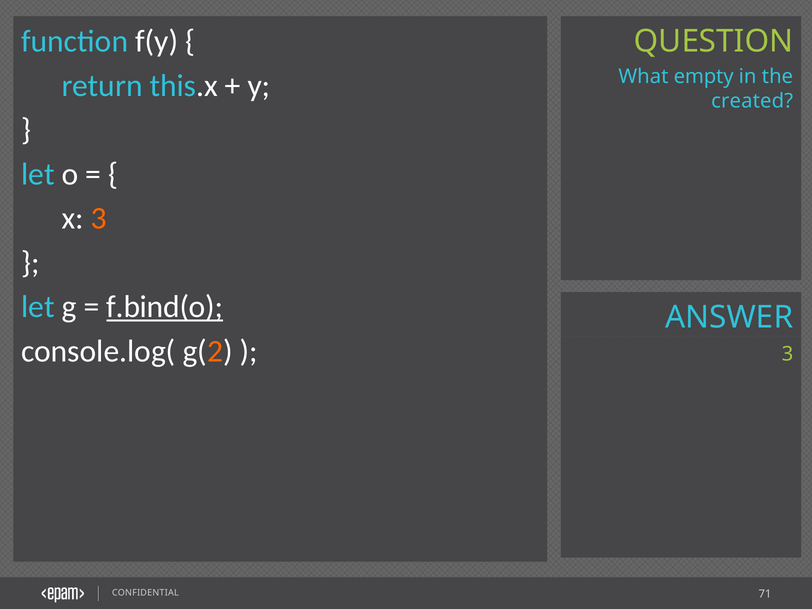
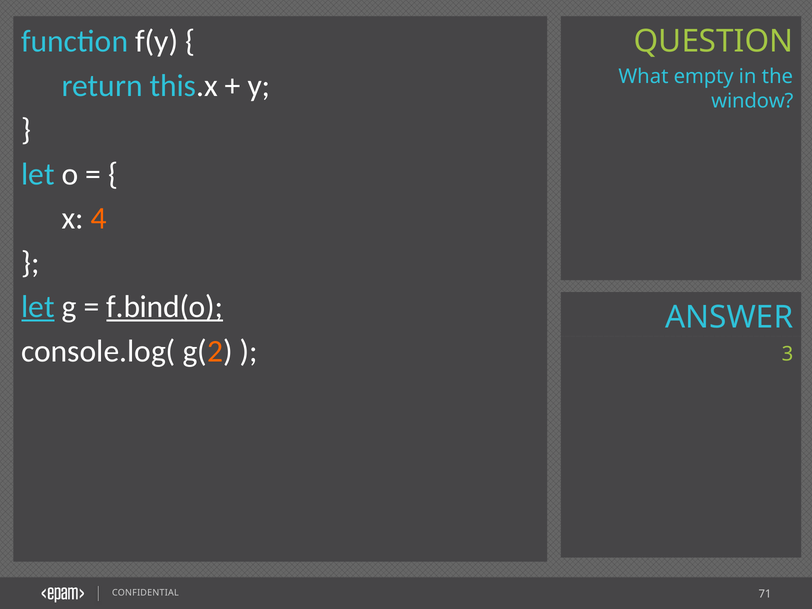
created: created -> window
x 3: 3 -> 4
let at (38, 307) underline: none -> present
